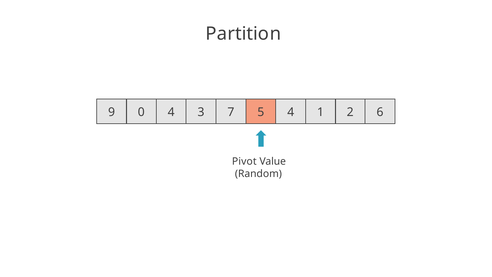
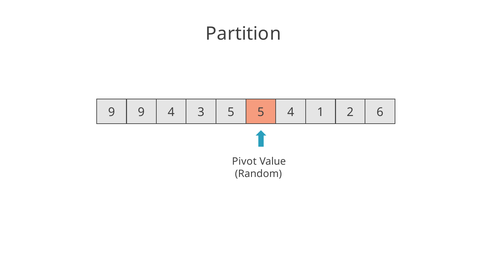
9 0: 0 -> 9
3 7: 7 -> 5
